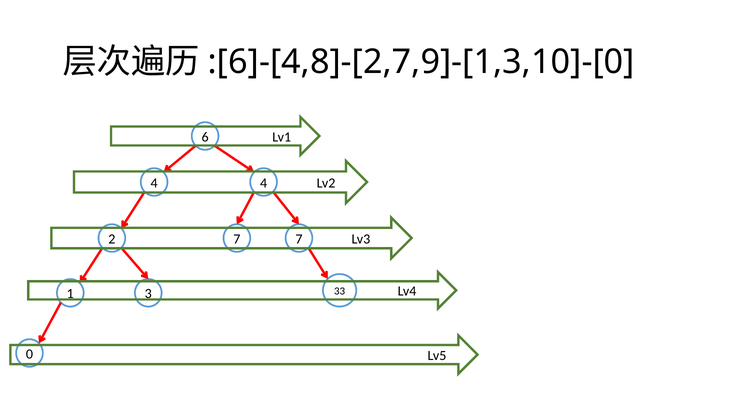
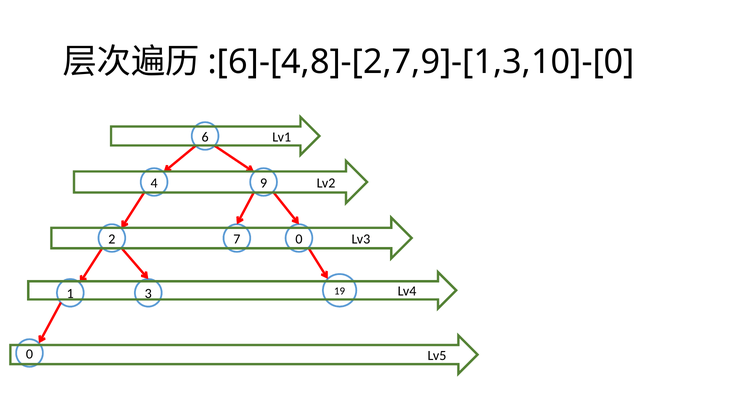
4 4: 4 -> 9
7 7: 7 -> 0
33: 33 -> 19
